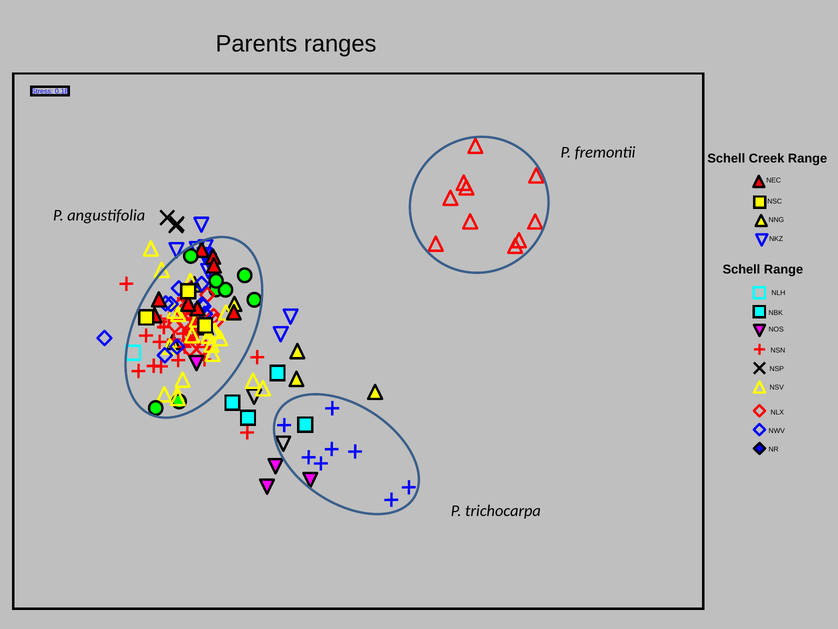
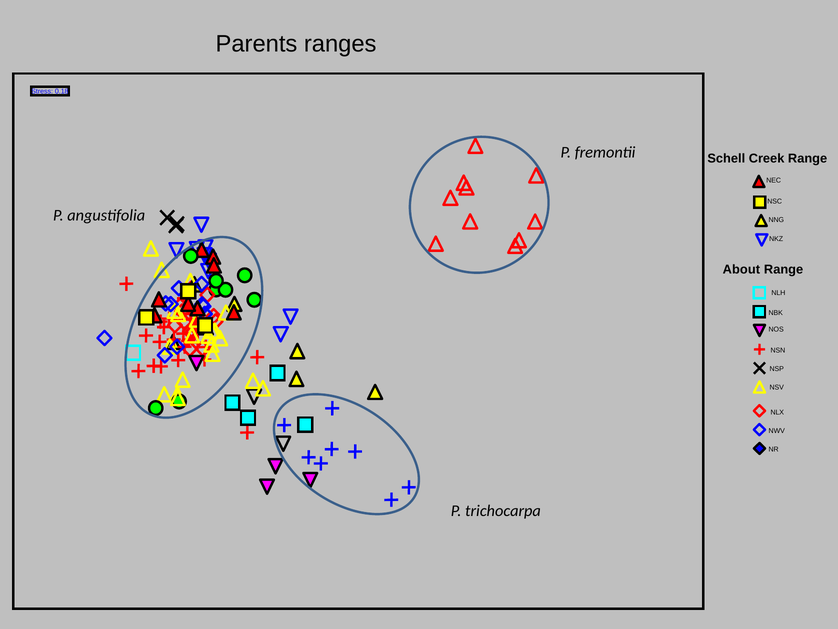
Schell at (741, 270): Schell -> About
